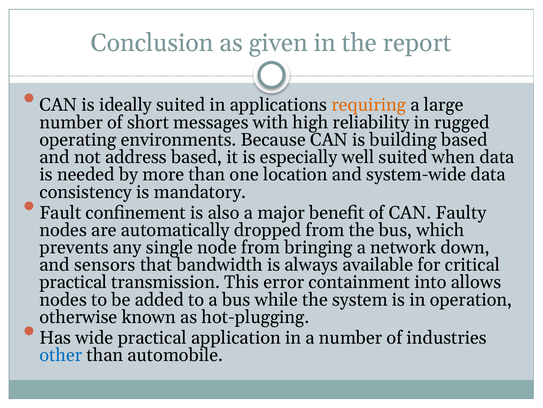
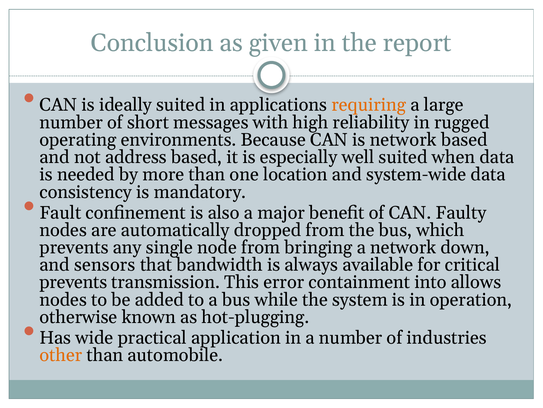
is building: building -> network
practical at (73, 282): practical -> prevents
other colour: blue -> orange
